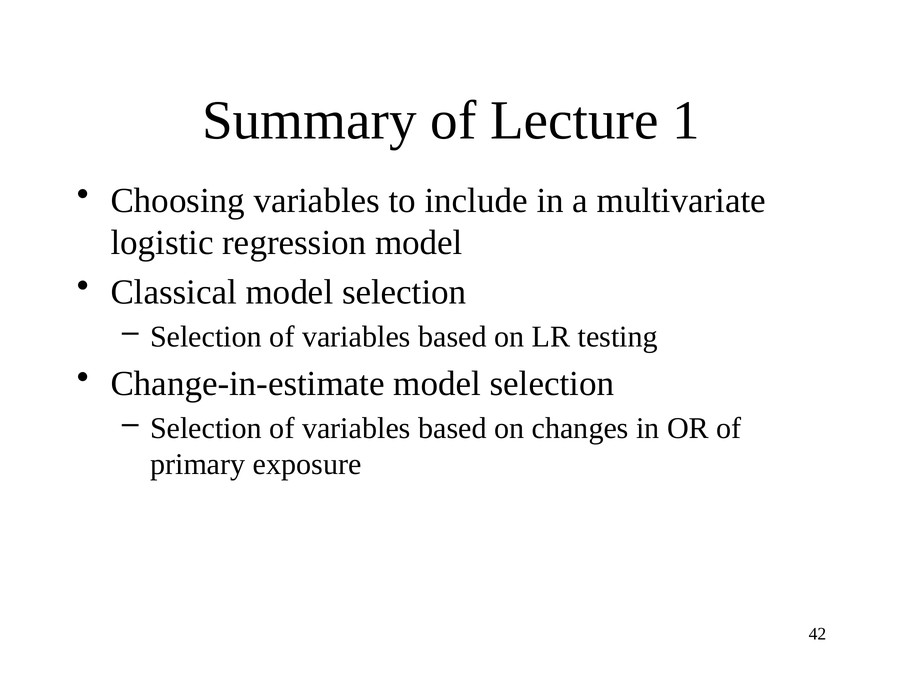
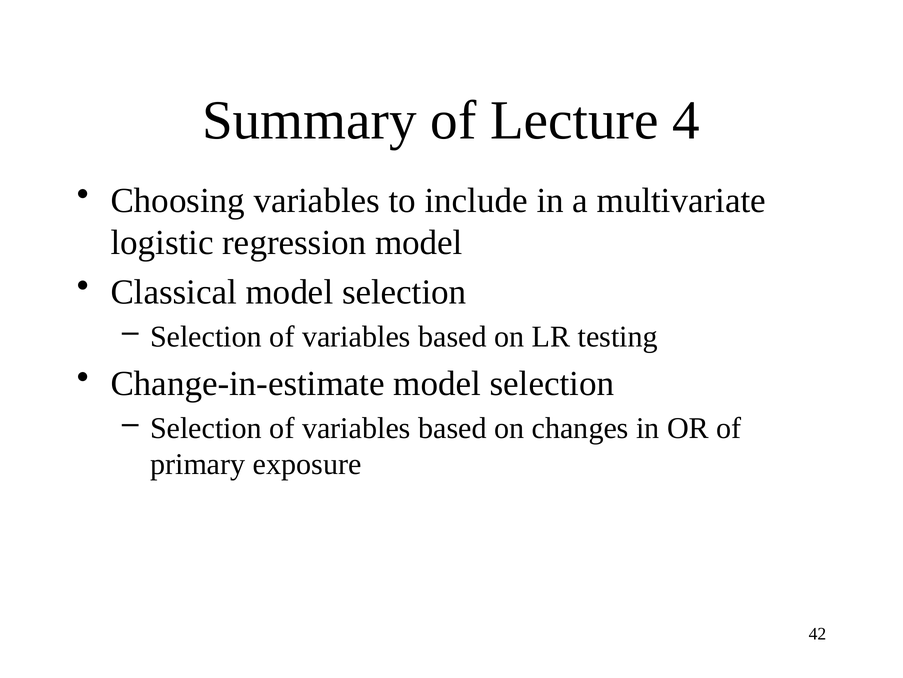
1: 1 -> 4
